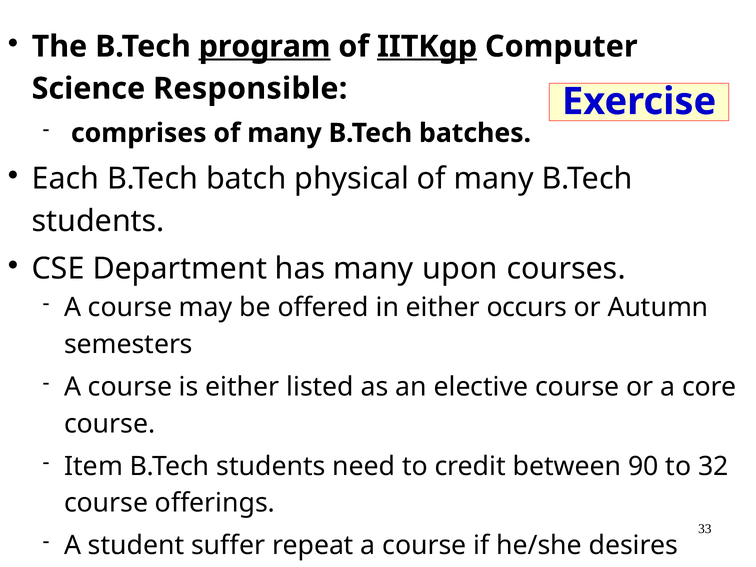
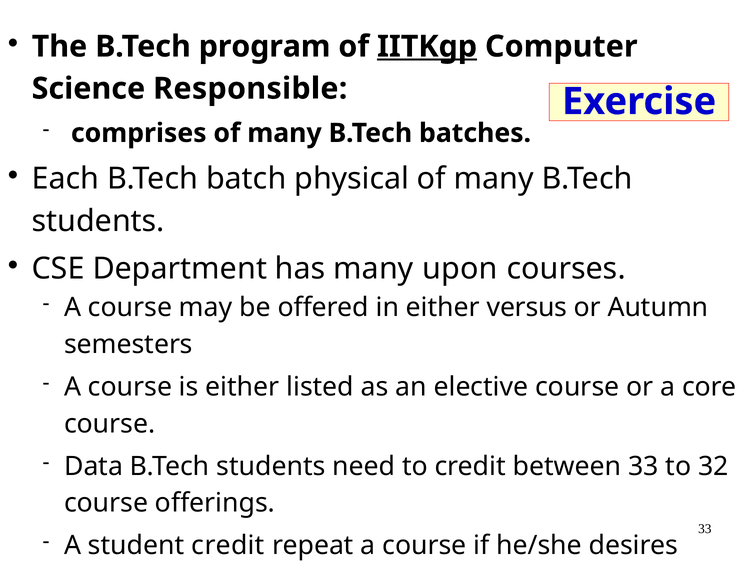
program underline: present -> none
occurs: occurs -> versus
Item: Item -> Data
between 90: 90 -> 33
student suffer: suffer -> credit
